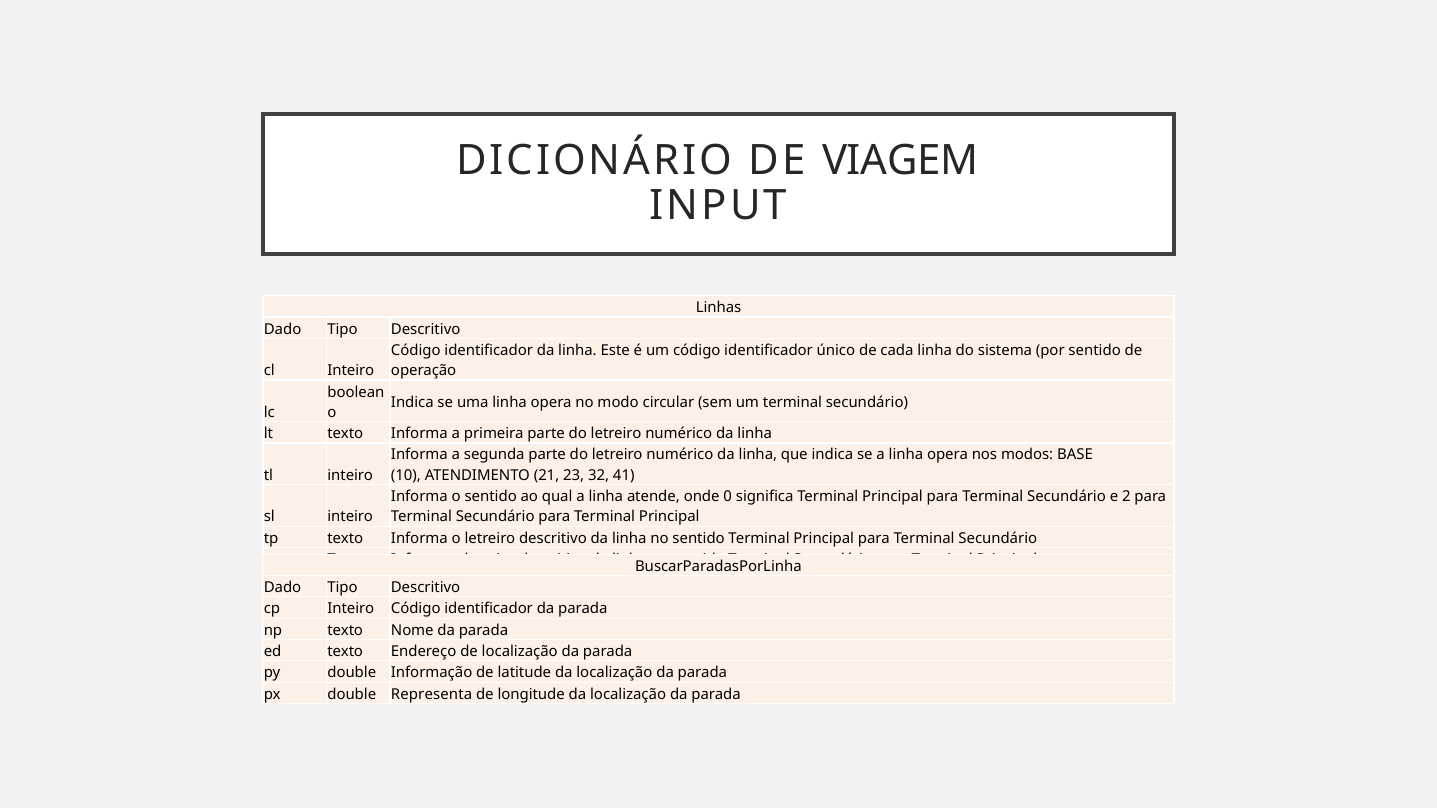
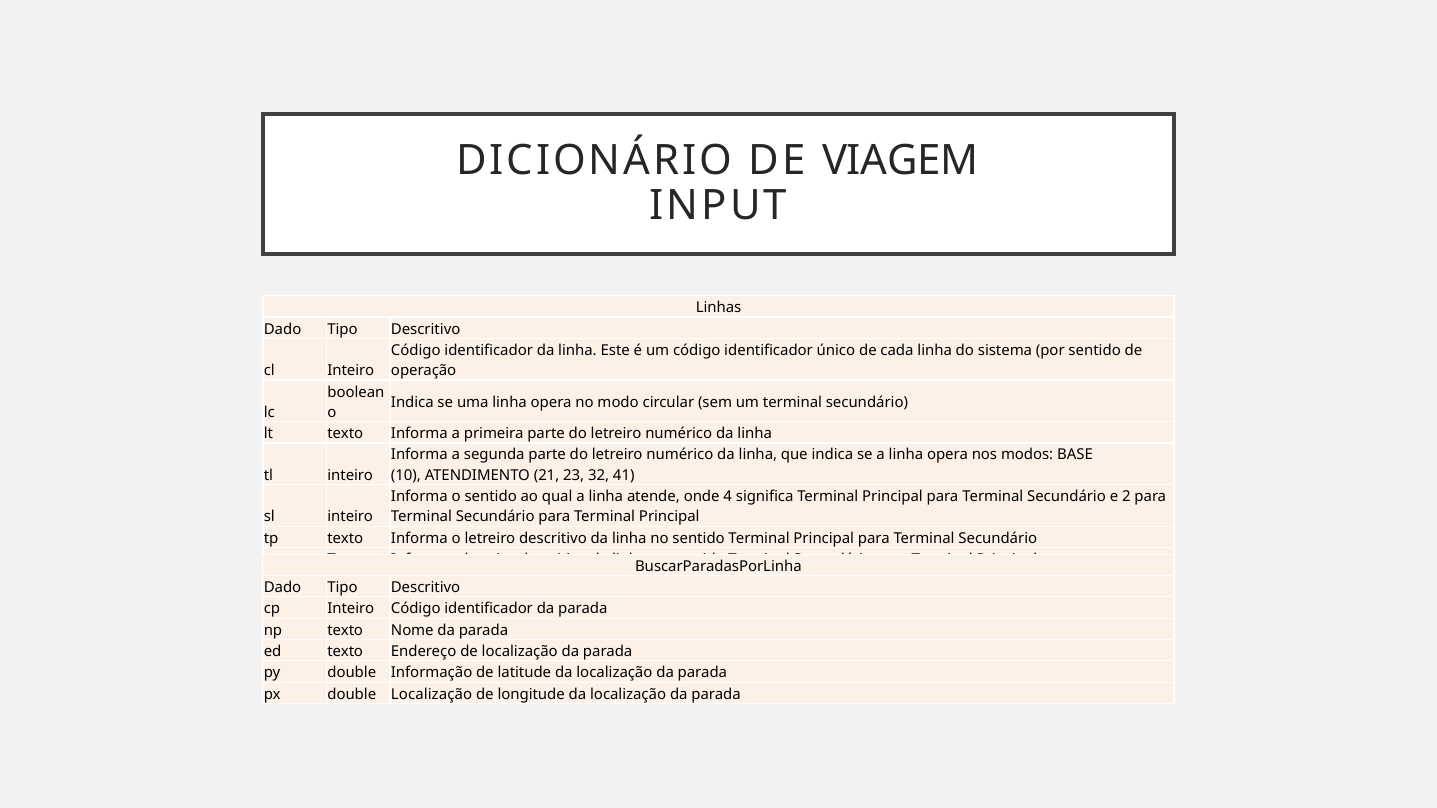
0: 0 -> 4
double Representa: Representa -> Localização
